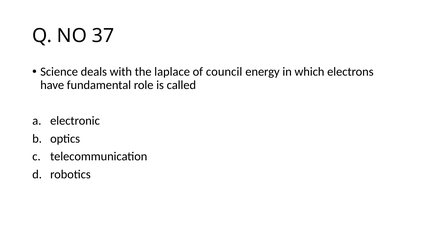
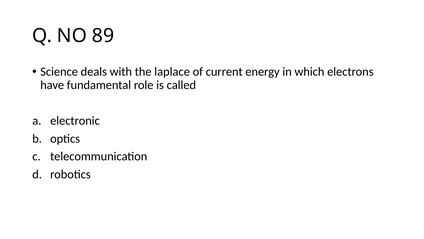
37: 37 -> 89
council: council -> current
